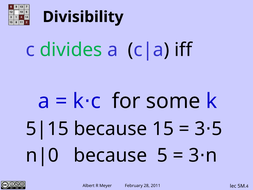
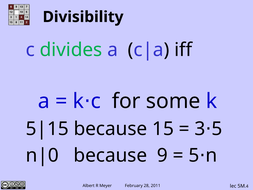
because 5: 5 -> 9
3 at (194, 155): 3 -> 5
